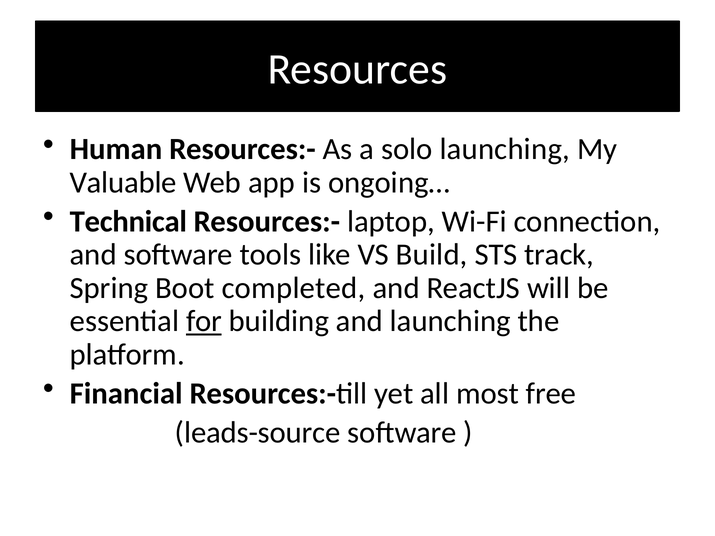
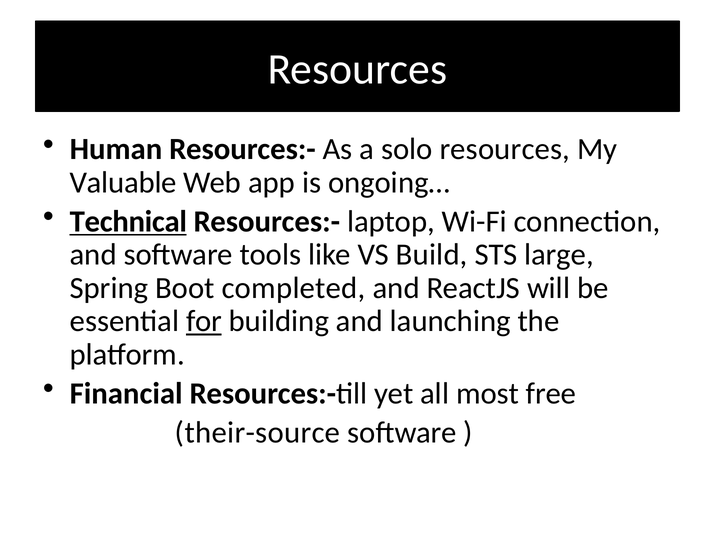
solo launching: launching -> resources
Technical underline: none -> present
track: track -> large
leads-source: leads-source -> their-source
